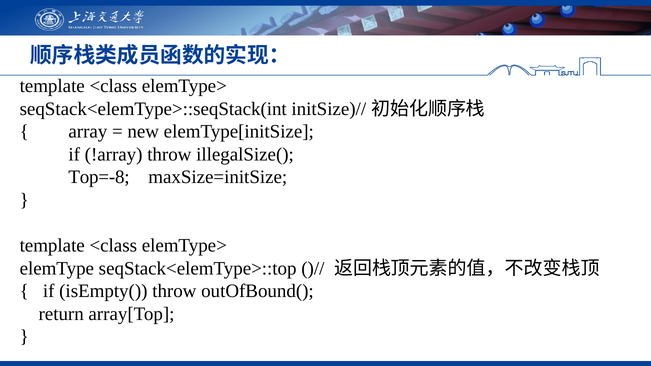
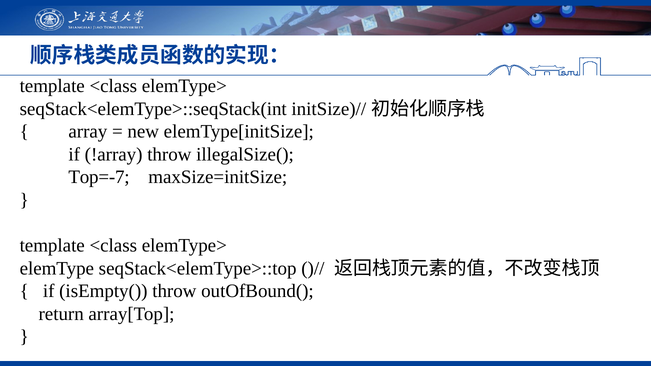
Top=-8: Top=-8 -> Top=-7
